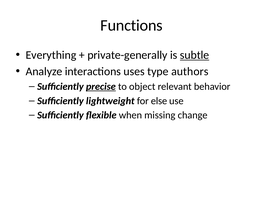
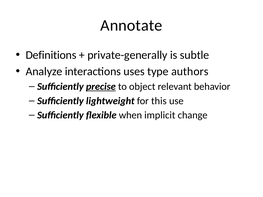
Functions: Functions -> Annotate
Everything: Everything -> Definitions
subtle underline: present -> none
else: else -> this
missing: missing -> implicit
